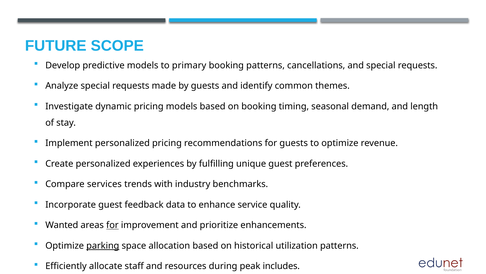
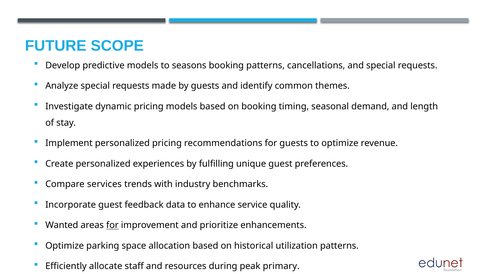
primary: primary -> seasons
parking underline: present -> none
includes: includes -> primary
